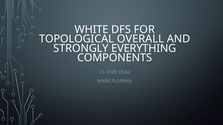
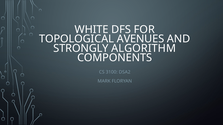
OVERALL: OVERALL -> AVENUES
EVERYTHING: EVERYTHING -> ALGORITHM
